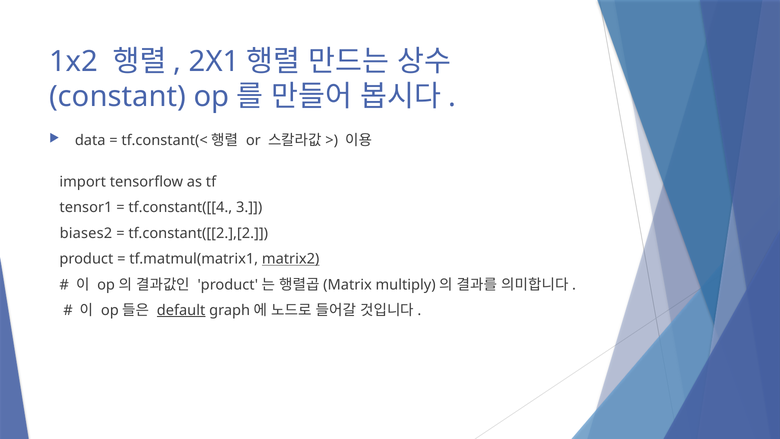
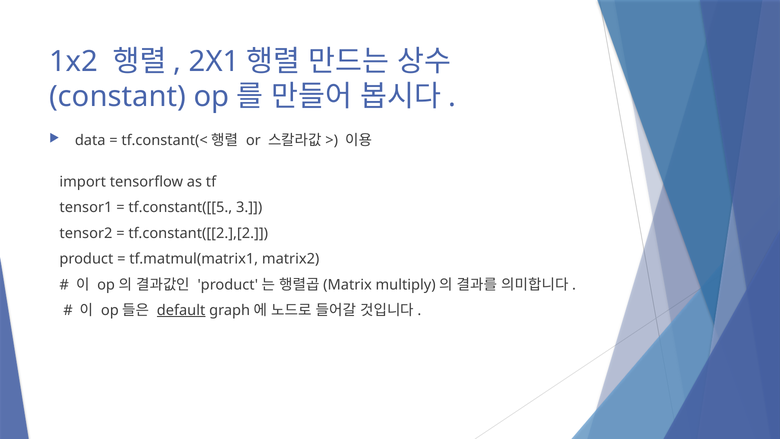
tf.constant([[4: tf.constant([[4 -> tf.constant([[5
biases2: biases2 -> tensor2
matrix2 underline: present -> none
